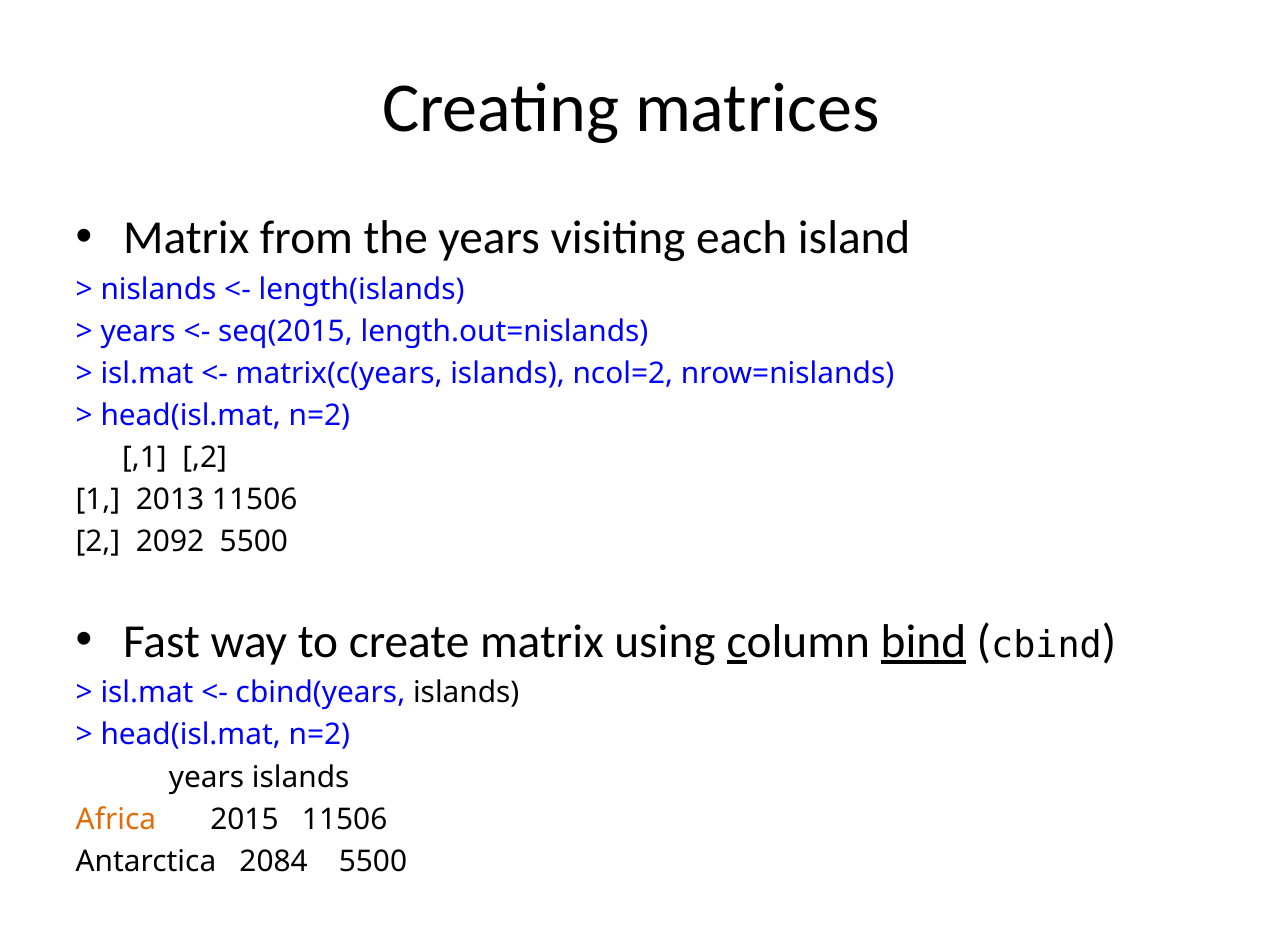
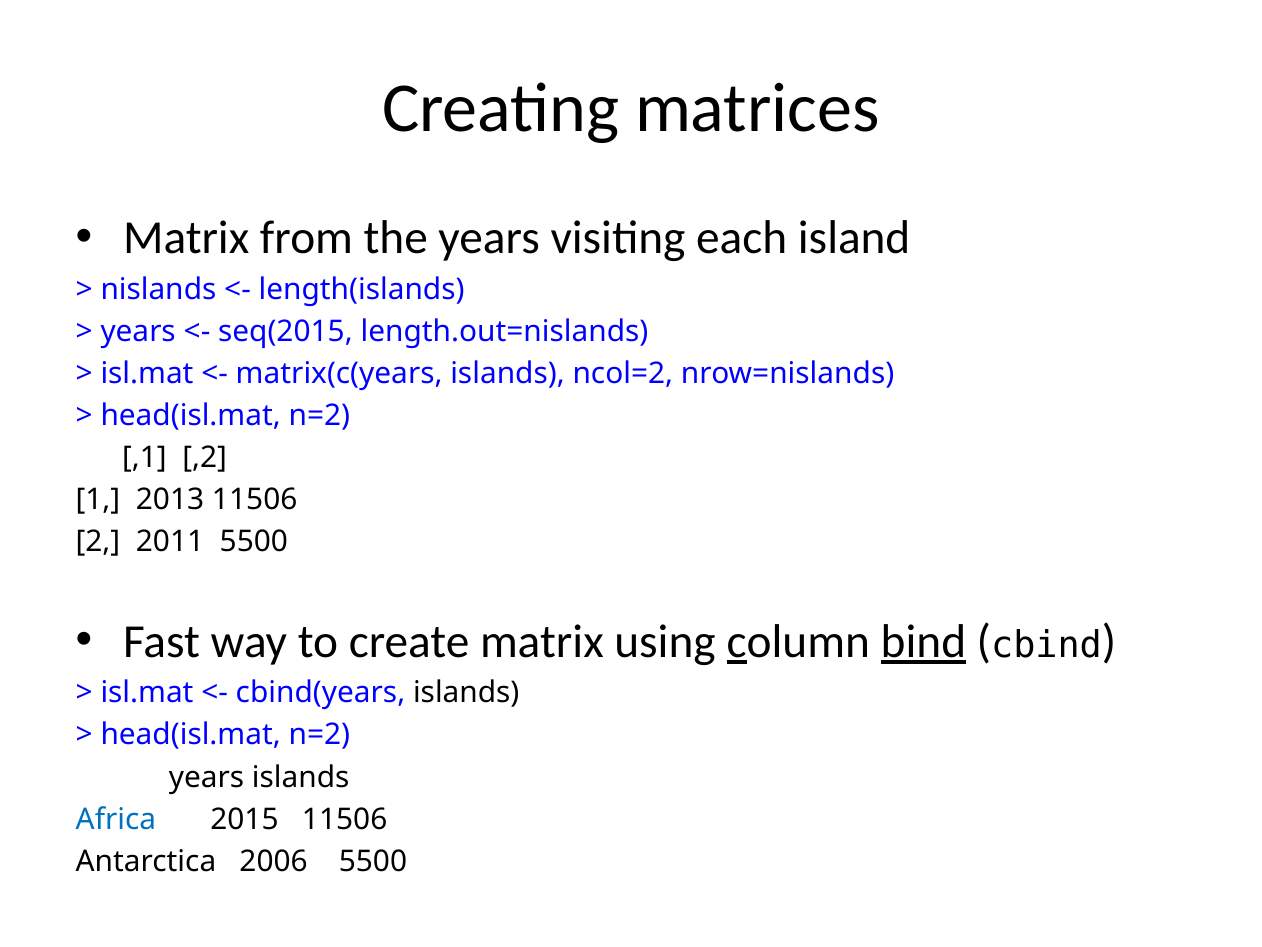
2092: 2092 -> 2011
Africa colour: orange -> blue
2084: 2084 -> 2006
